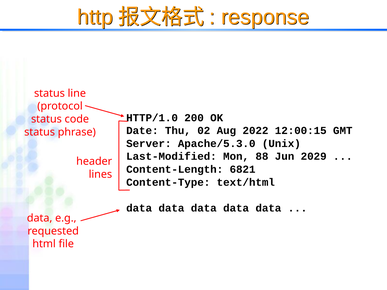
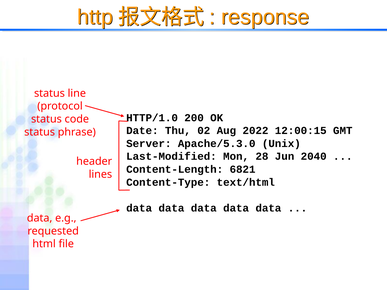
88: 88 -> 28
2029: 2029 -> 2040
